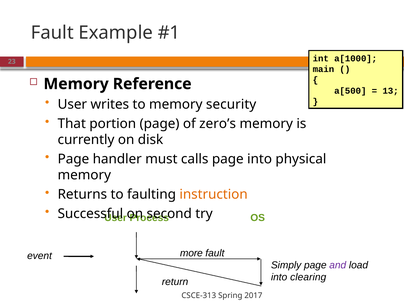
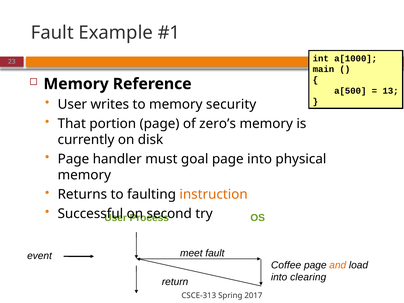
calls: calls -> goal
more: more -> meet
Simply: Simply -> Coffee
and colour: purple -> orange
